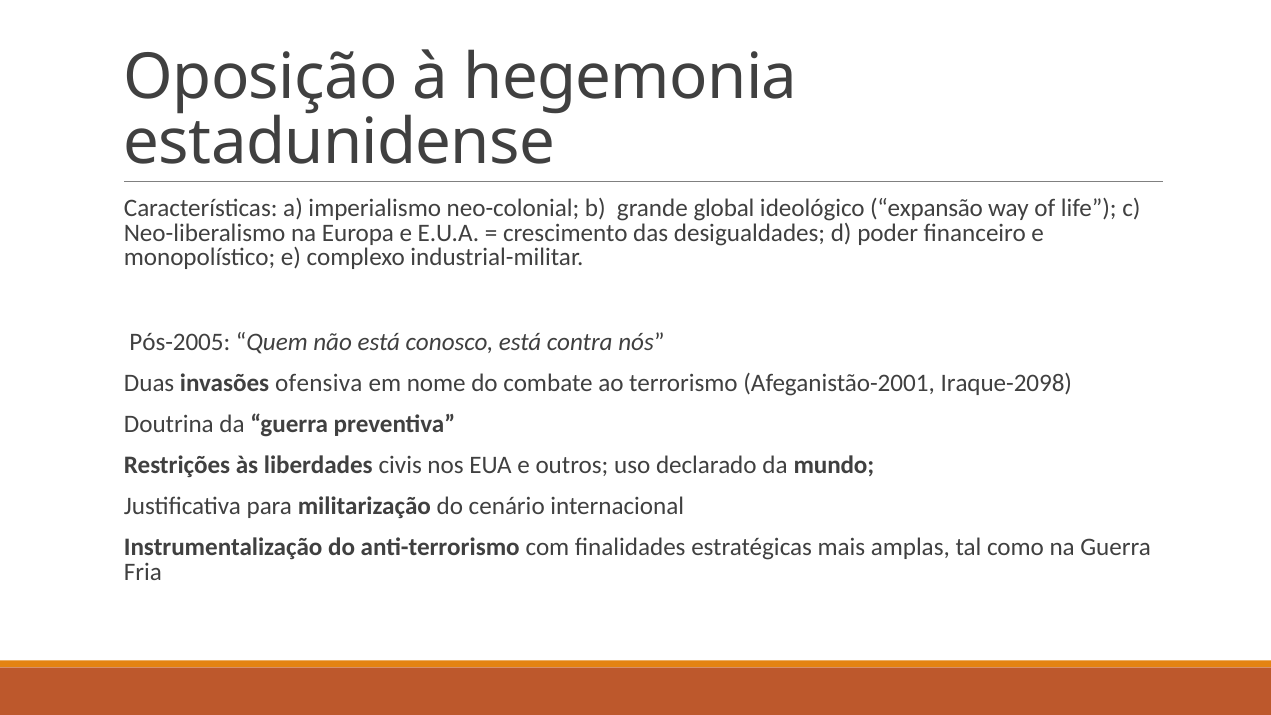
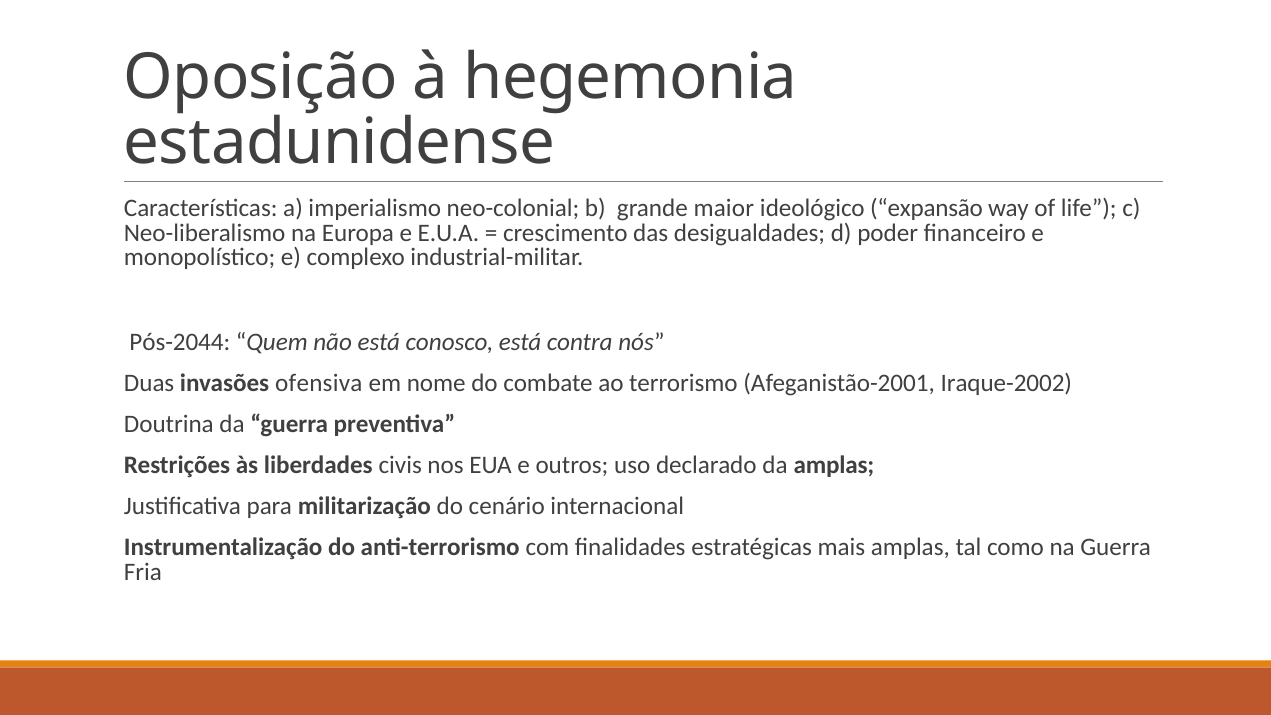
global: global -> maior
Pós-2005: Pós-2005 -> Pós-2044
Iraque-2098: Iraque-2098 -> Iraque-2002
da mundo: mundo -> amplas
